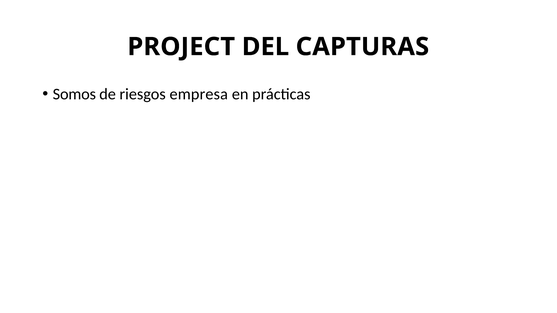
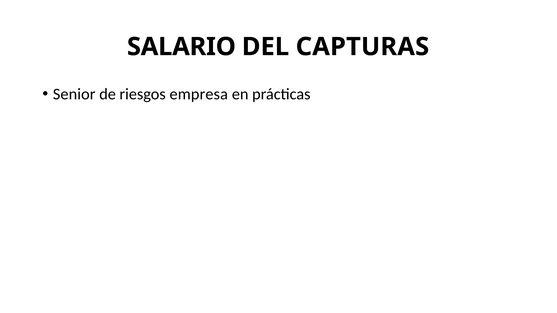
PROJECT: PROJECT -> SALARIO
Somos: Somos -> Senior
